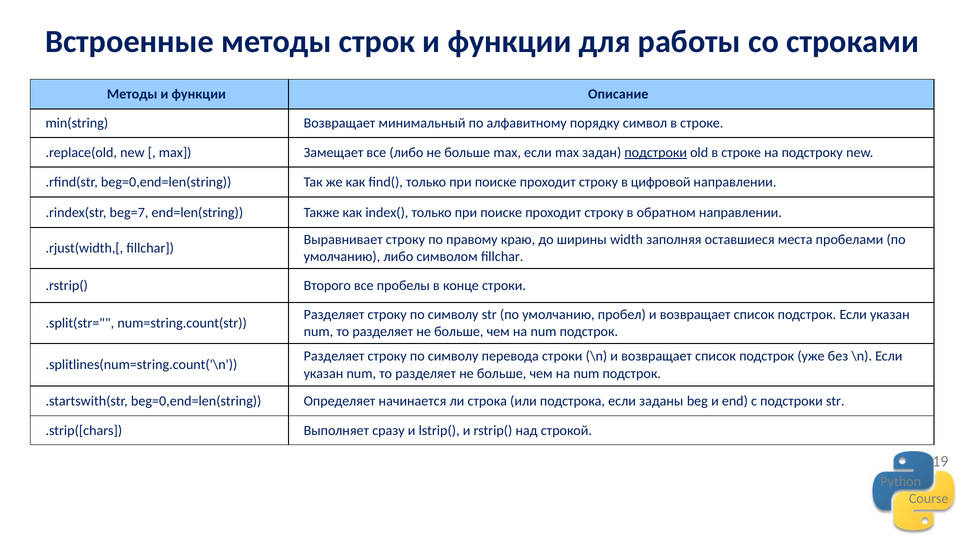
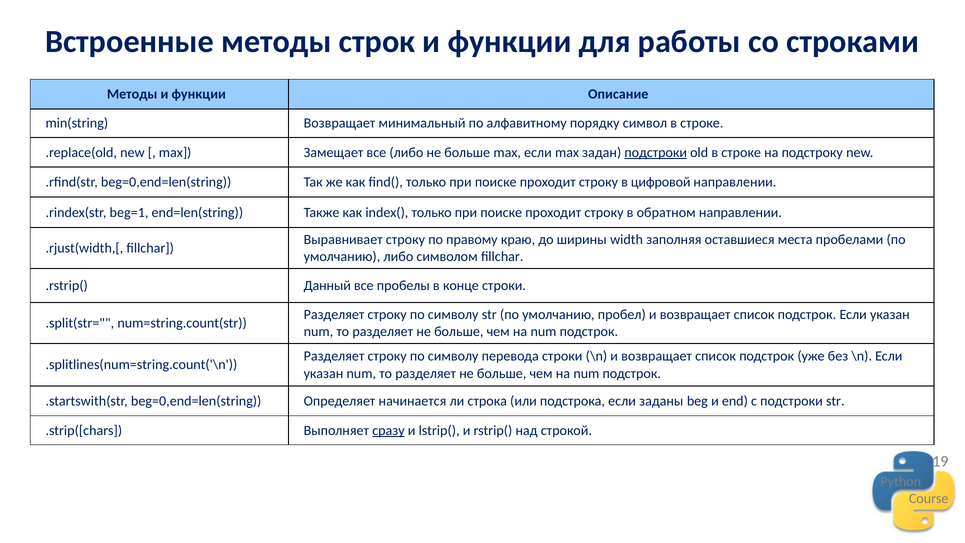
beg=7: beg=7 -> beg=1
Второго: Второго -> Данный
сразу underline: none -> present
